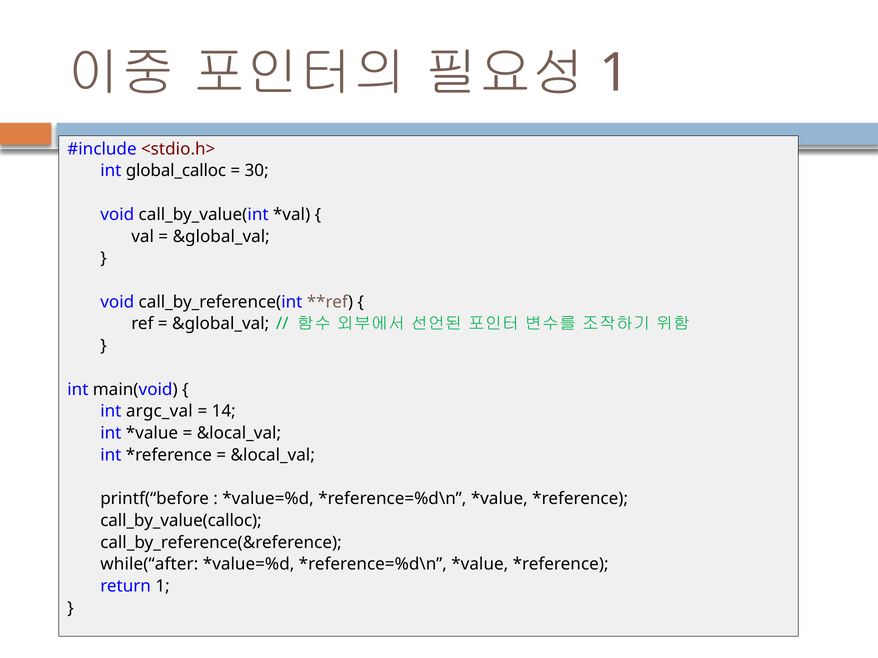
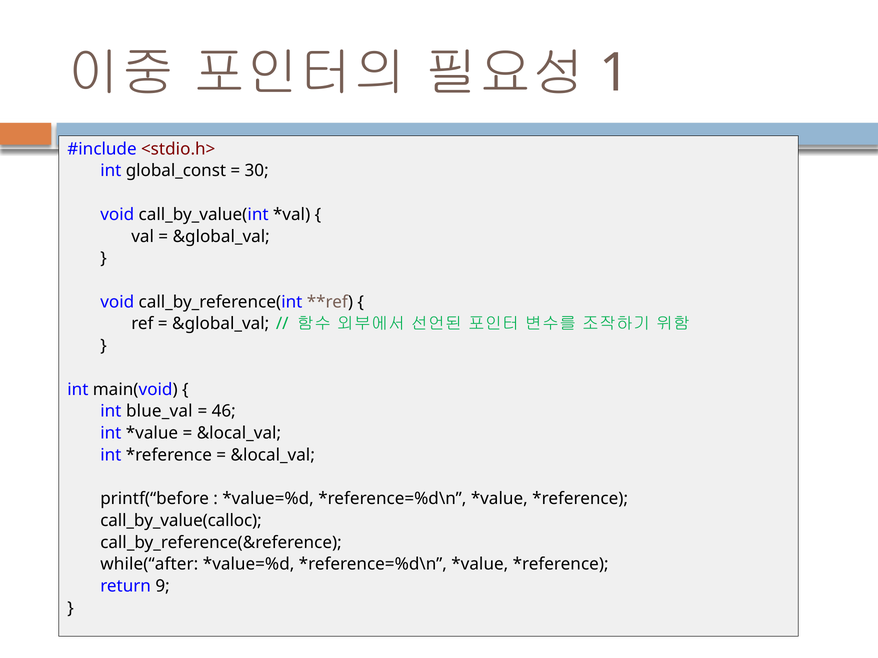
global_calloc: global_calloc -> global_const
argc_val: argc_val -> blue_val
14: 14 -> 46
return 1: 1 -> 9
